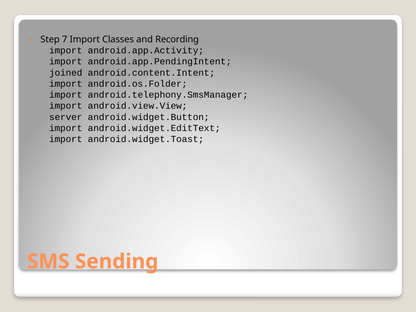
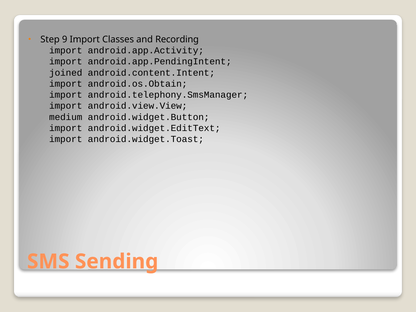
7: 7 -> 9
android.os.Folder: android.os.Folder -> android.os.Obtain
server: server -> medium
